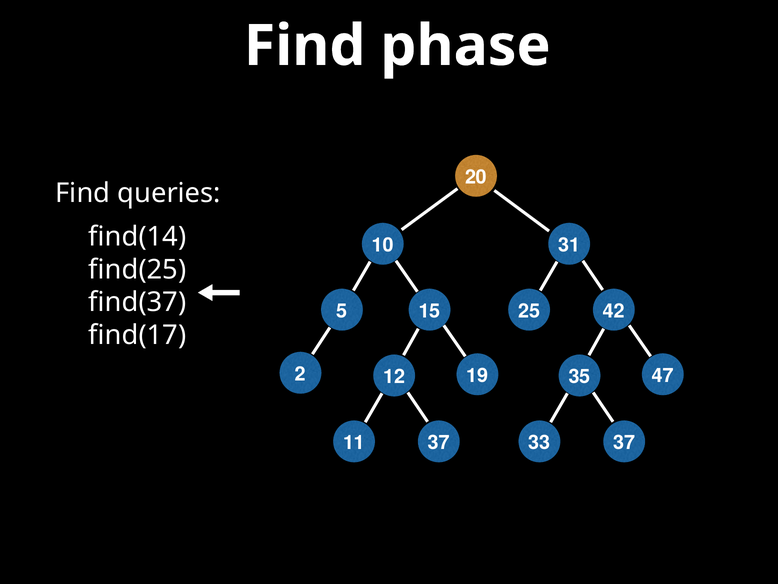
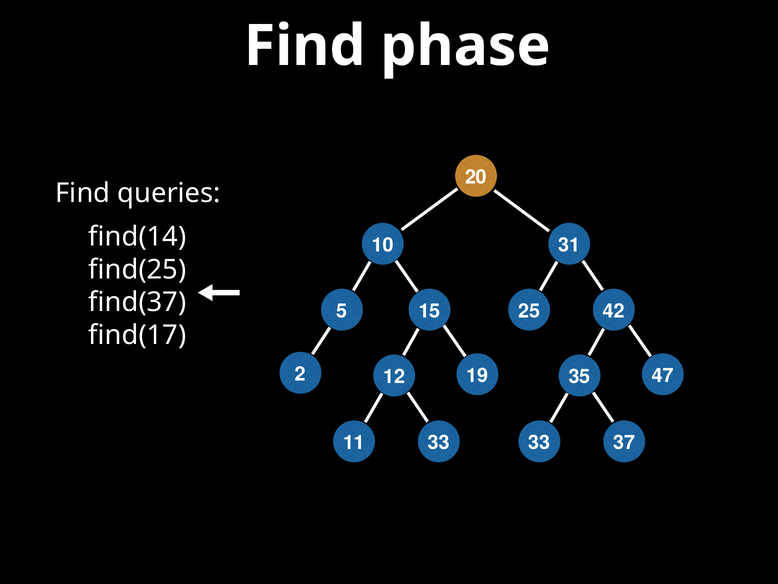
11 37: 37 -> 33
